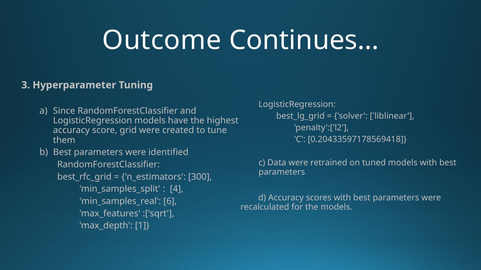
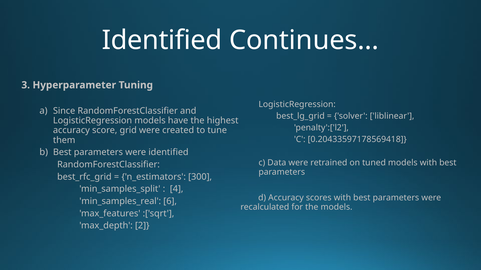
Outcome at (162, 40): Outcome -> Identified
1: 1 -> 2
